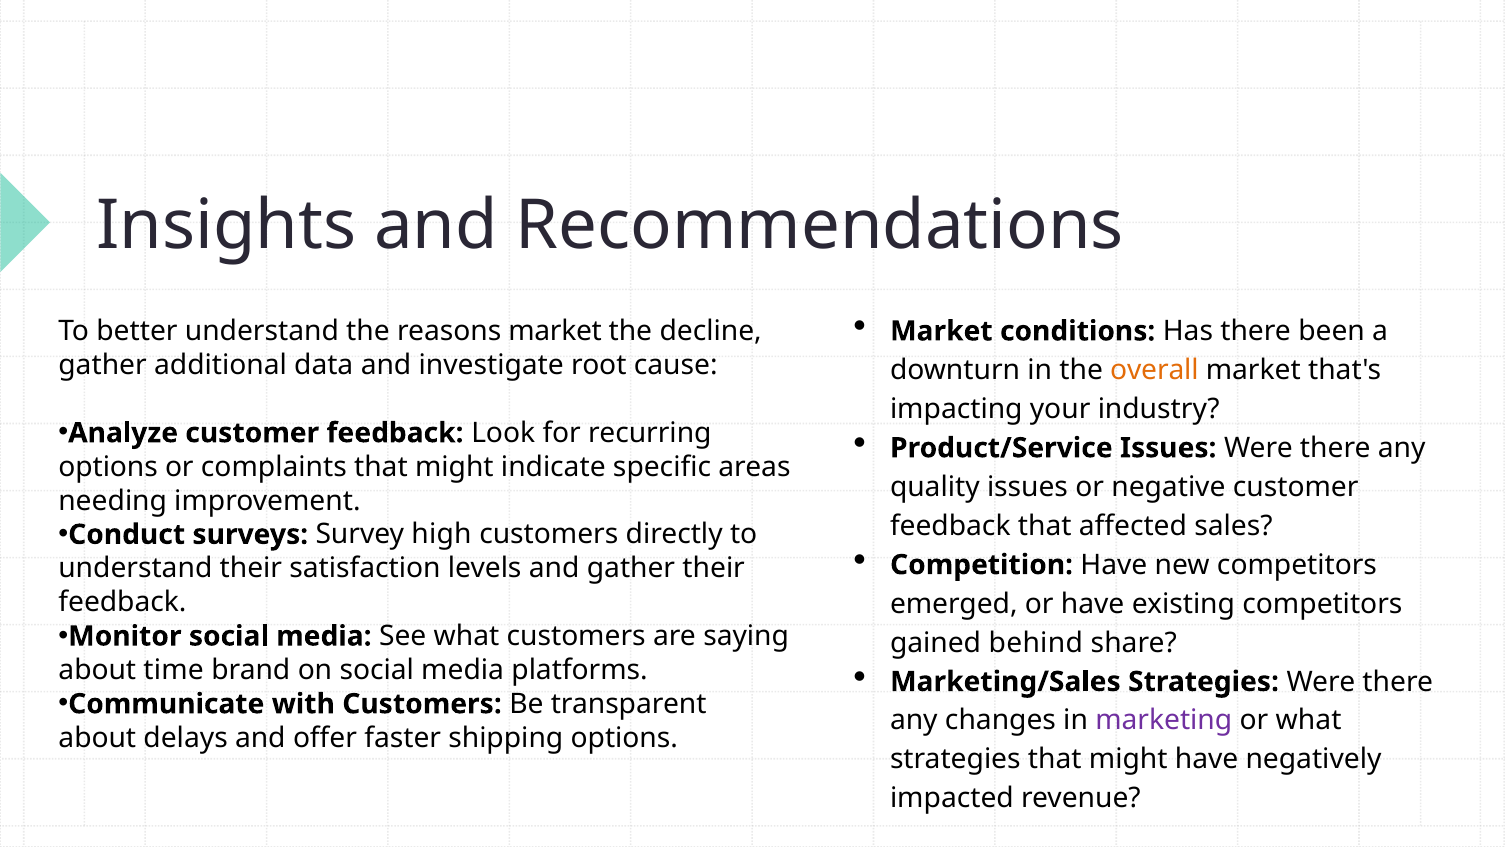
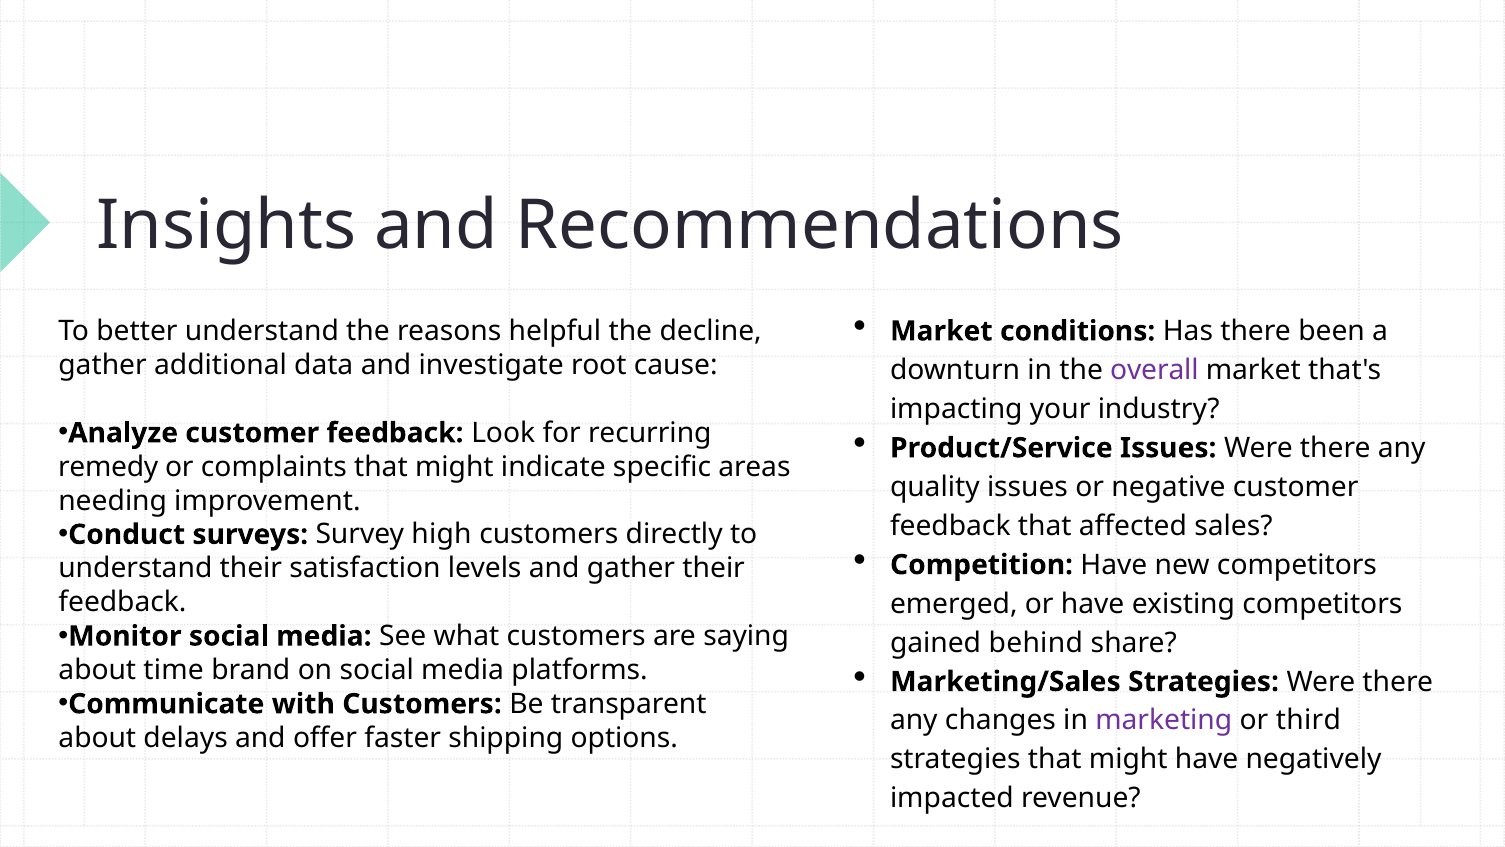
reasons market: market -> helpful
overall colour: orange -> purple
options at (108, 467): options -> remedy
or what: what -> third
